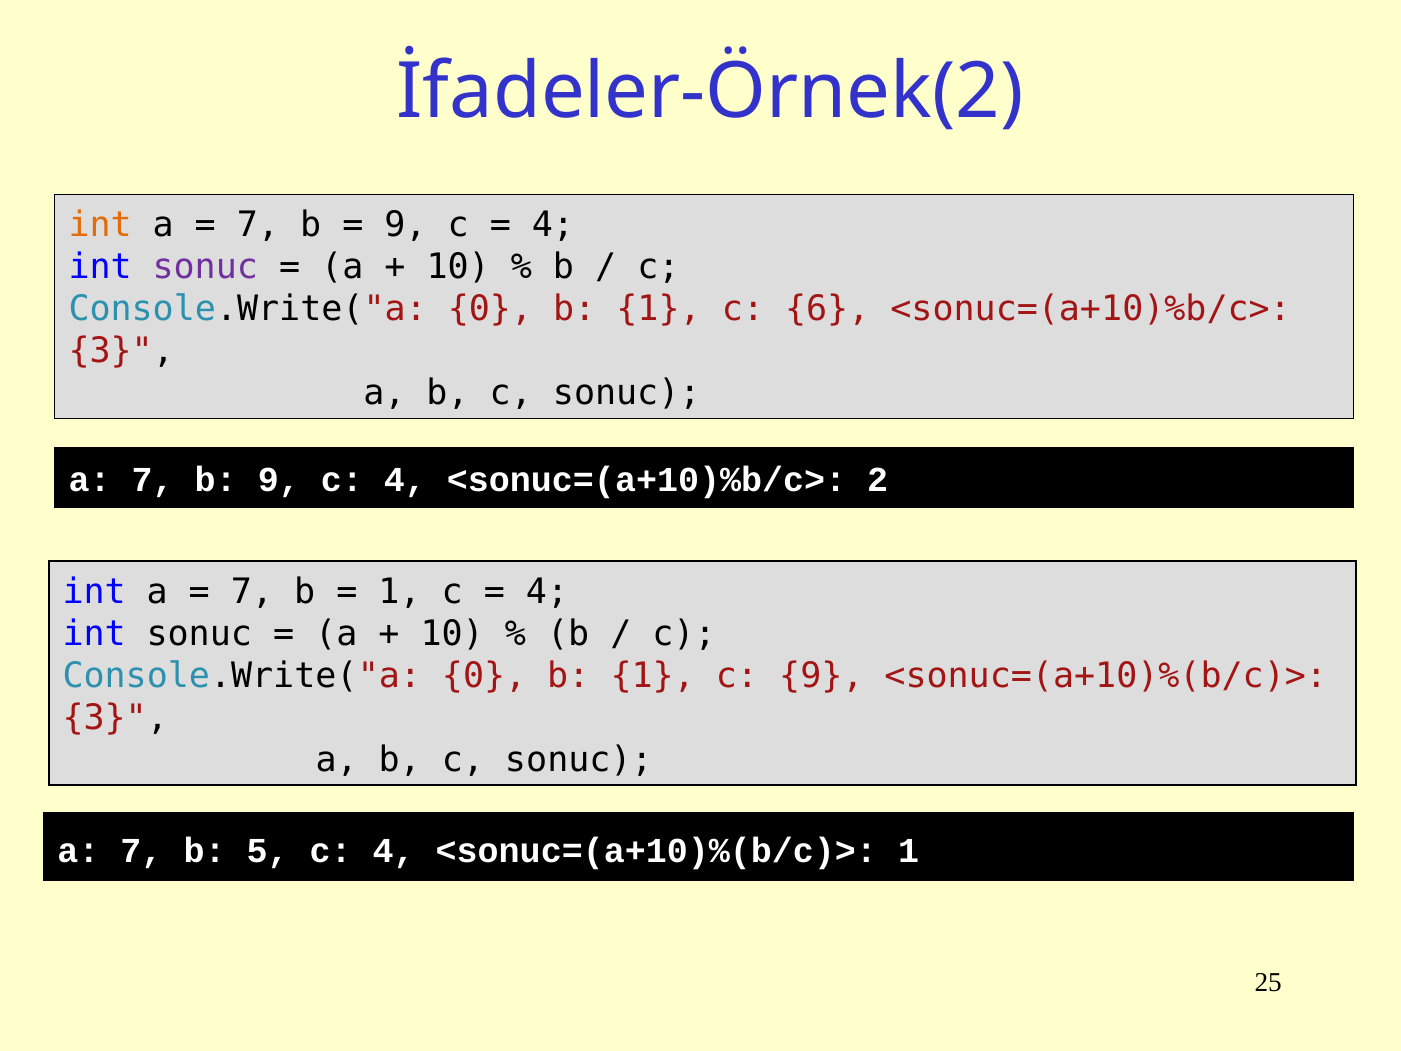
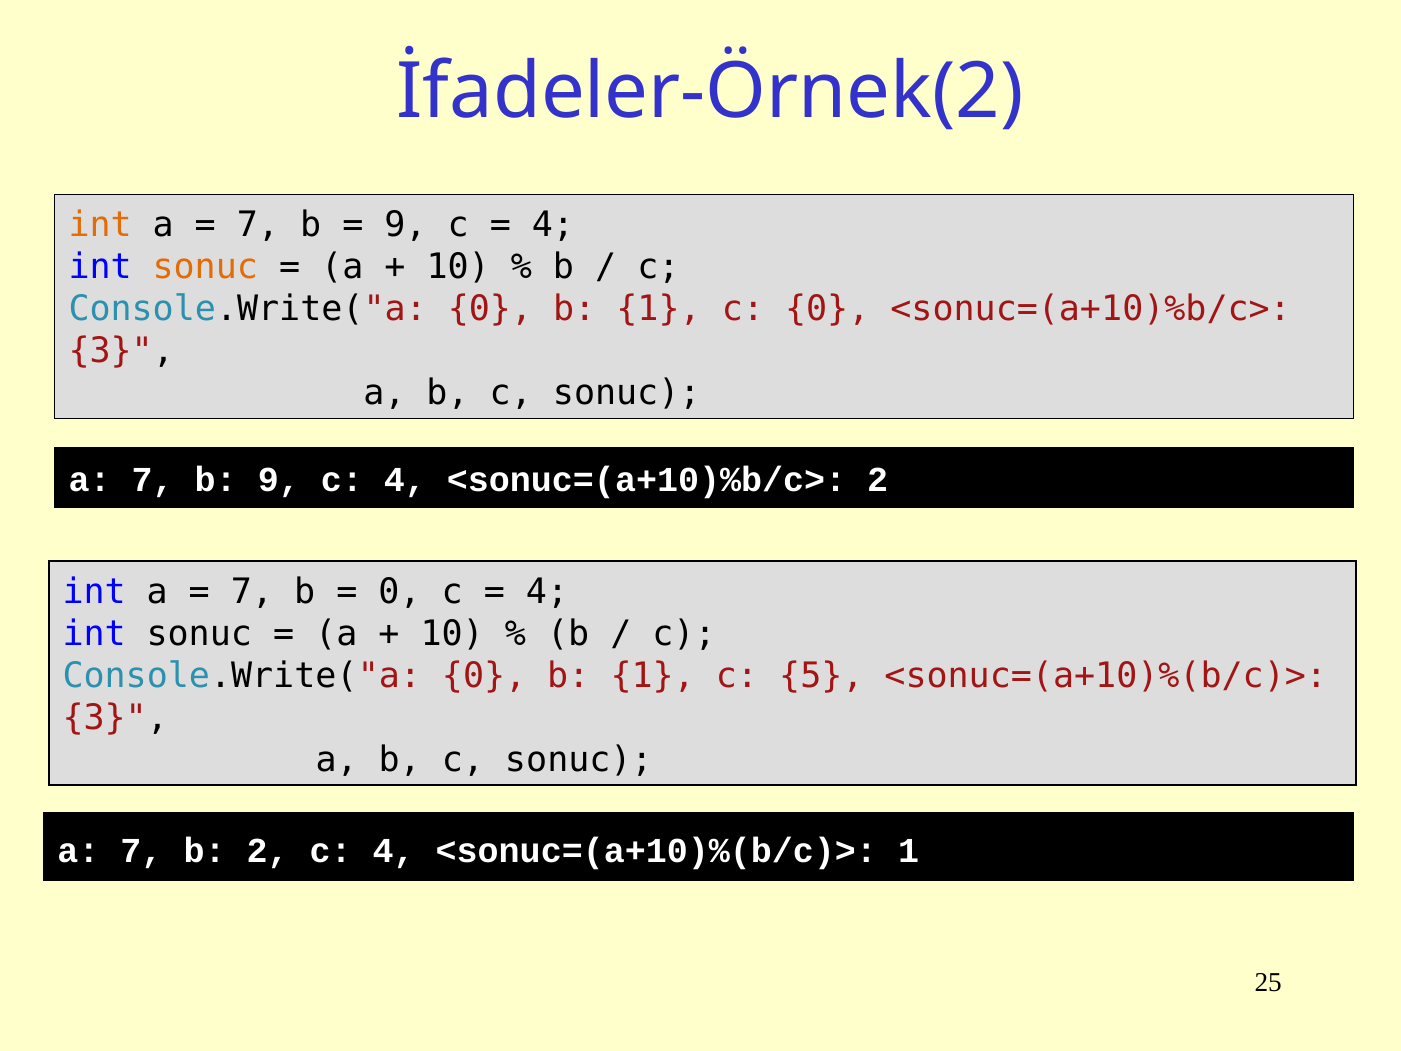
sonuc at (205, 267) colour: purple -> orange
c 6: 6 -> 0
1 at (400, 591): 1 -> 0
c 9: 9 -> 5
b 5: 5 -> 2
